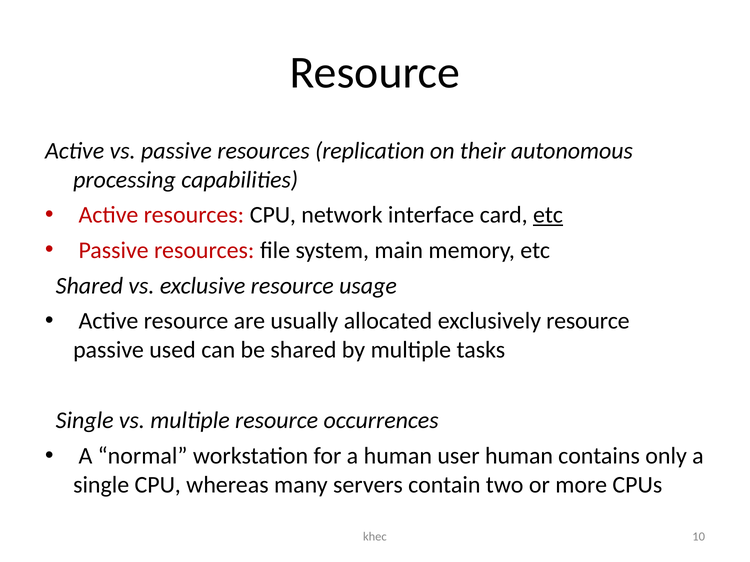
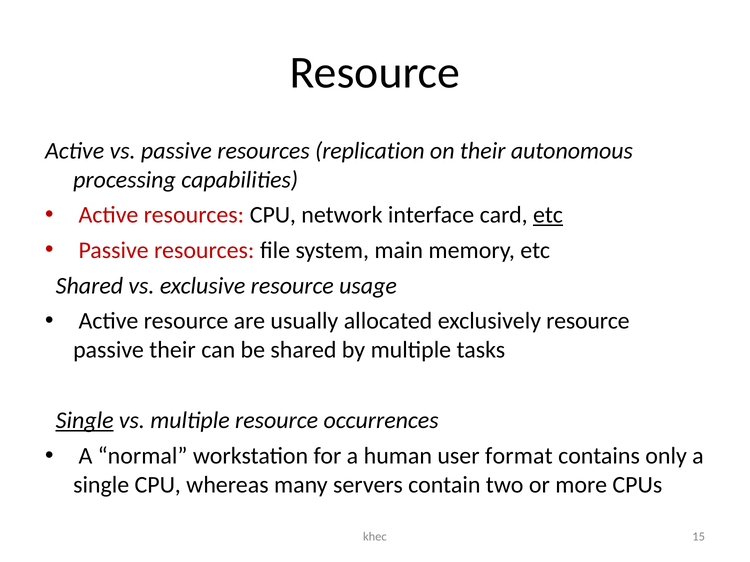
passive used: used -> their
Single at (85, 421) underline: none -> present
user human: human -> format
10: 10 -> 15
